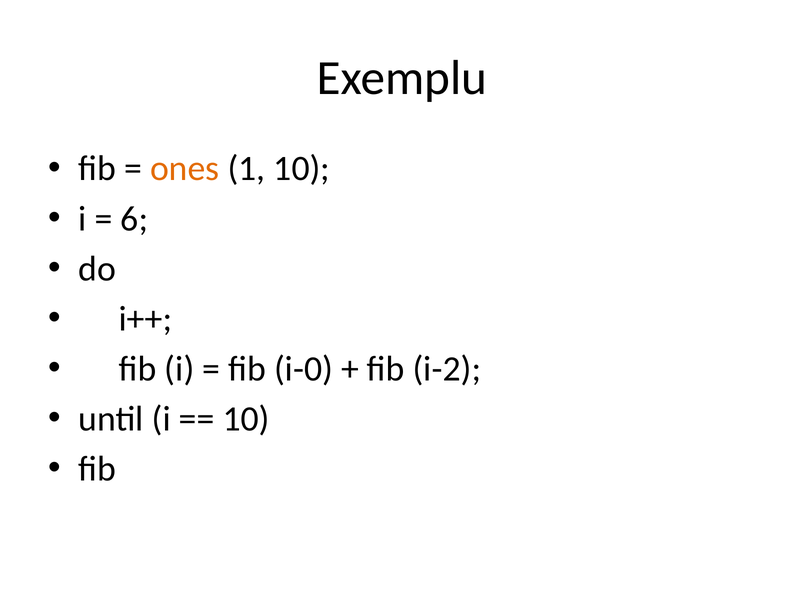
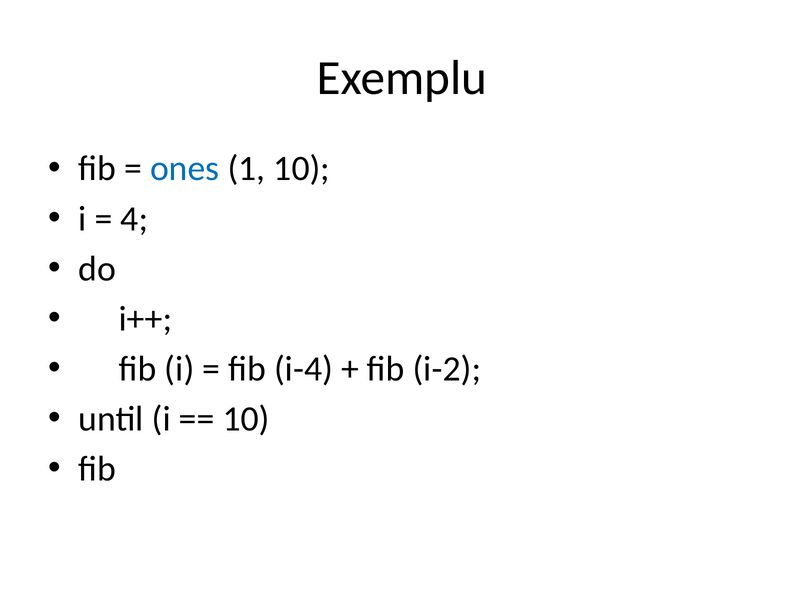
ones colour: orange -> blue
6: 6 -> 4
i-0: i-0 -> i-4
